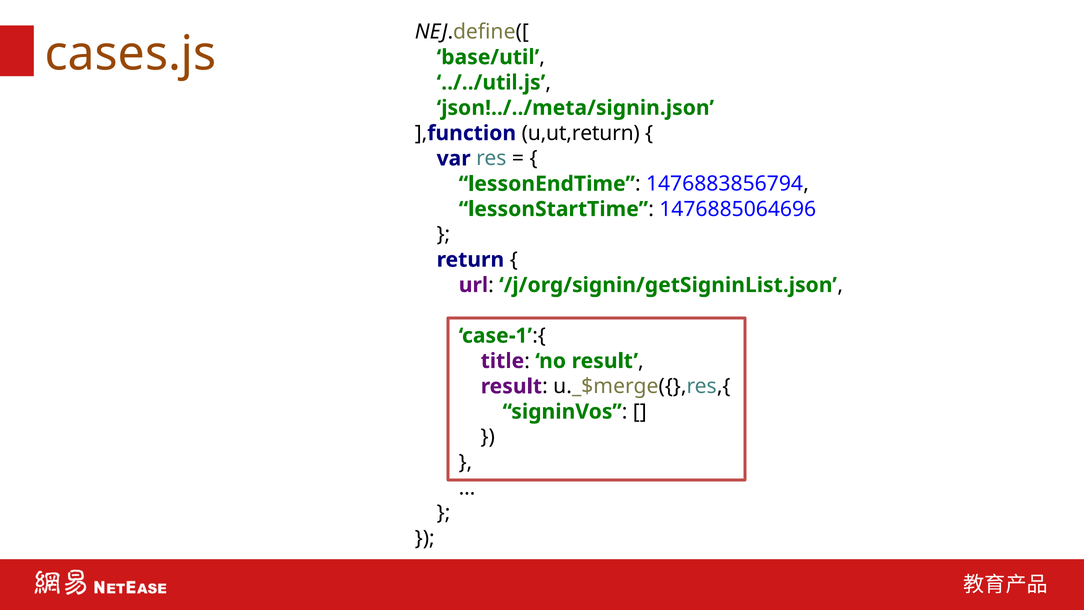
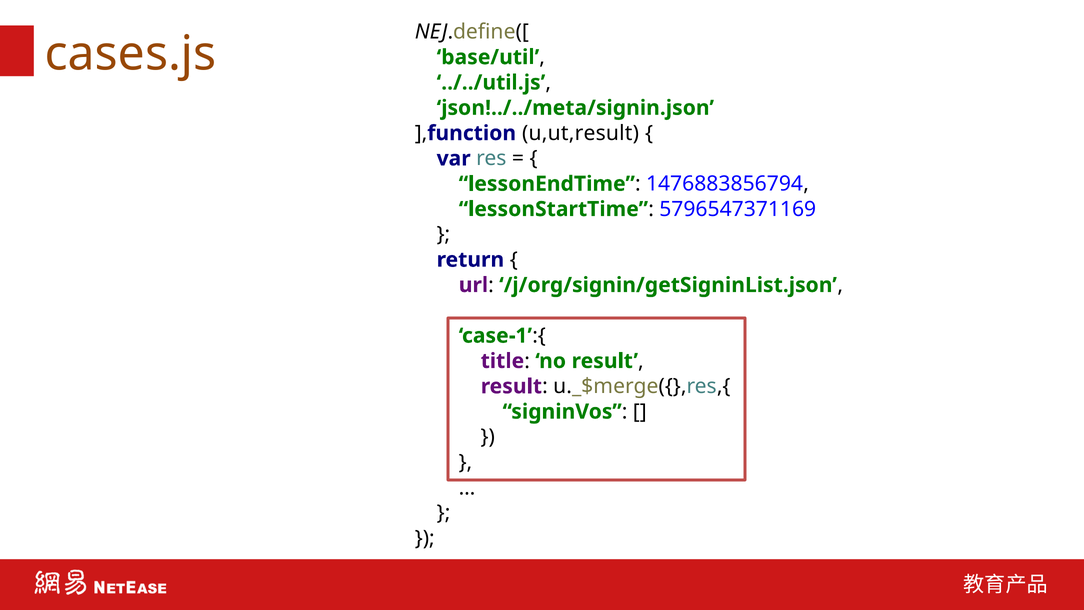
u,ut,return: u,ut,return -> u,ut,result
1476885064696: 1476885064696 -> 5796547371169
